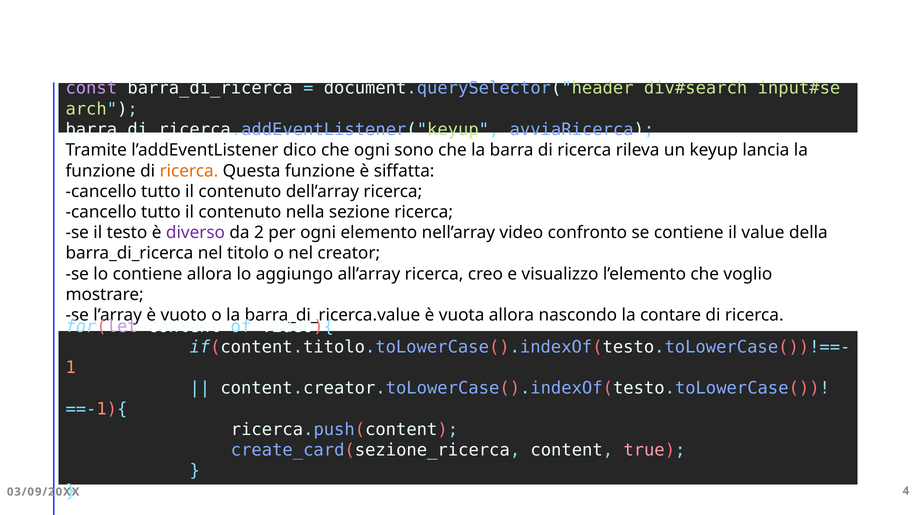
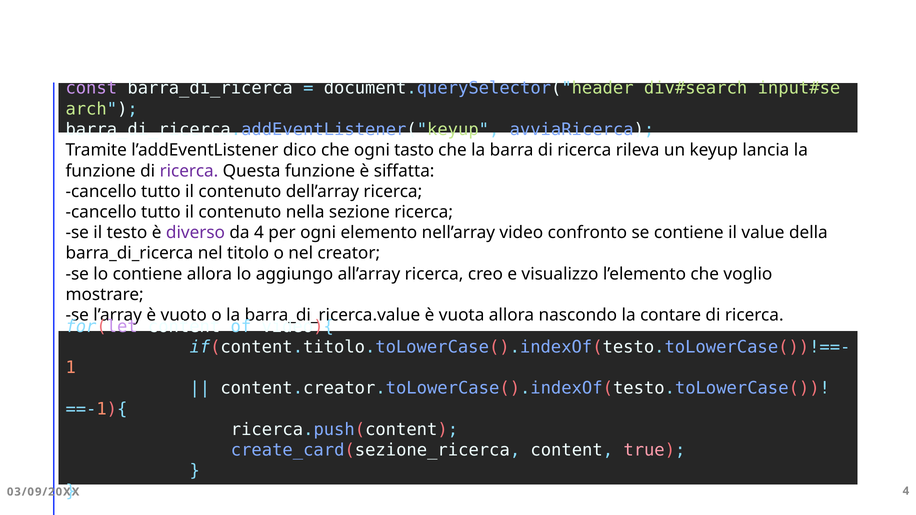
sono: sono -> tasto
ricerca at (189, 171) colour: orange -> purple
da 2: 2 -> 4
